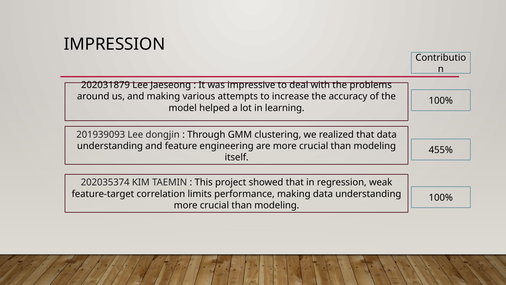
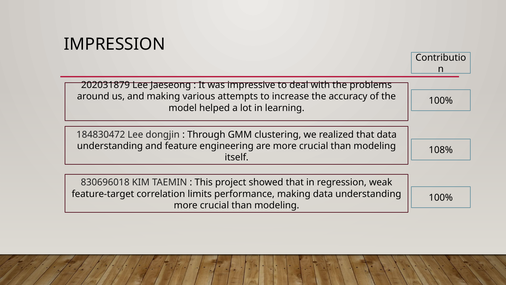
201939093: 201939093 -> 184830472
455%: 455% -> 108%
202035374: 202035374 -> 830696018
